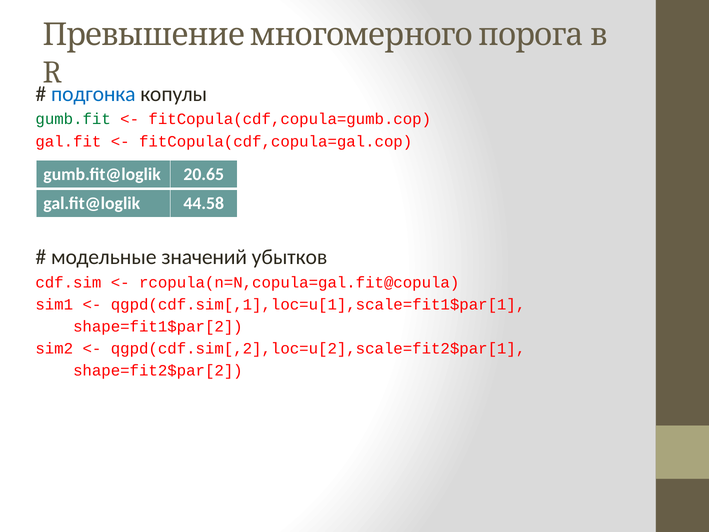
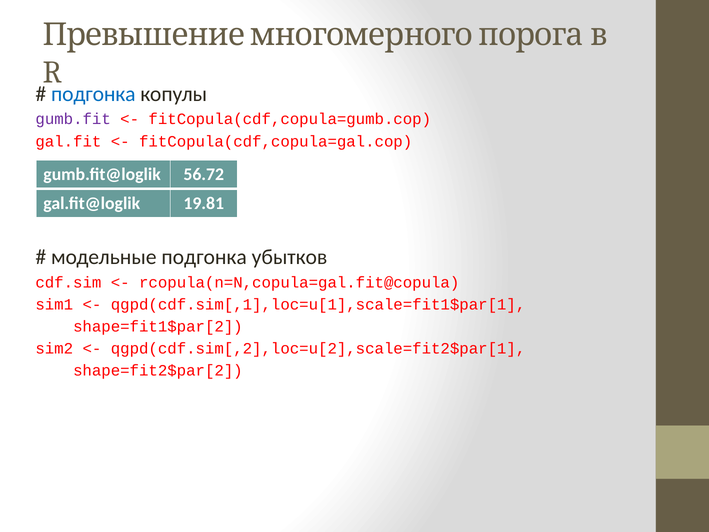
gumb.fit colour: green -> purple
20.65: 20.65 -> 56.72
44.58: 44.58 -> 19.81
модельные значений: значений -> подгонка
